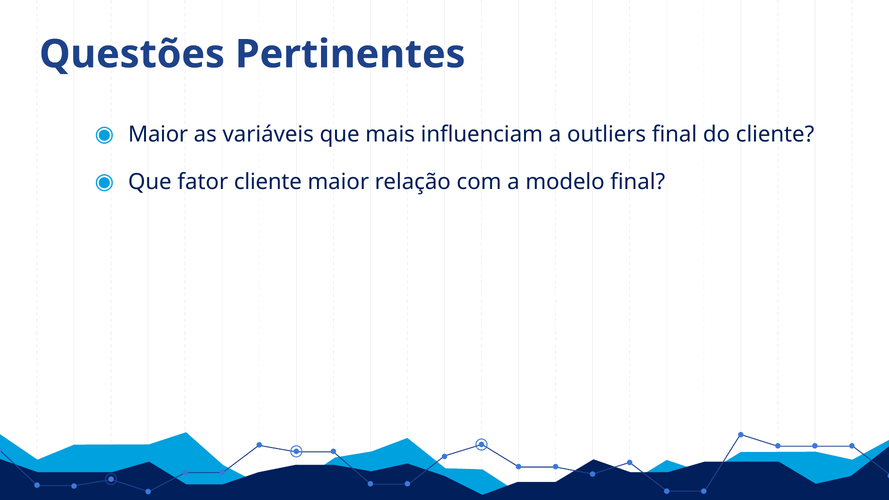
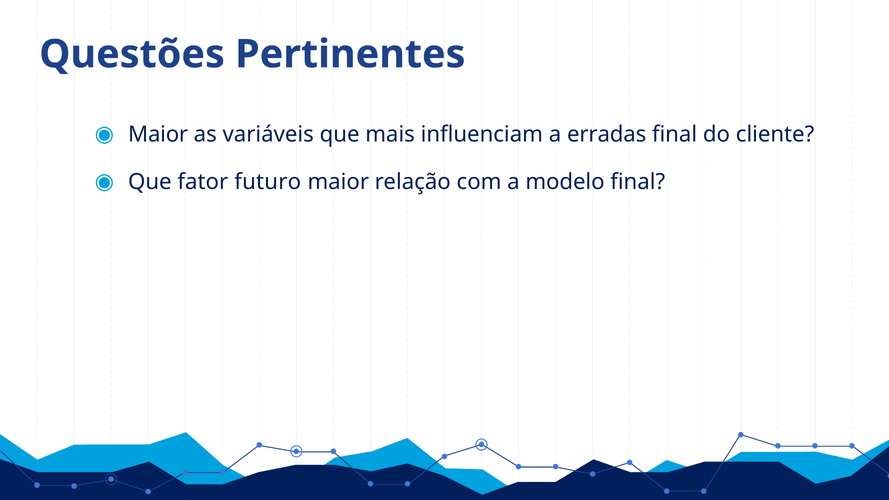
outliers: outliers -> erradas
fator cliente: cliente -> futuro
